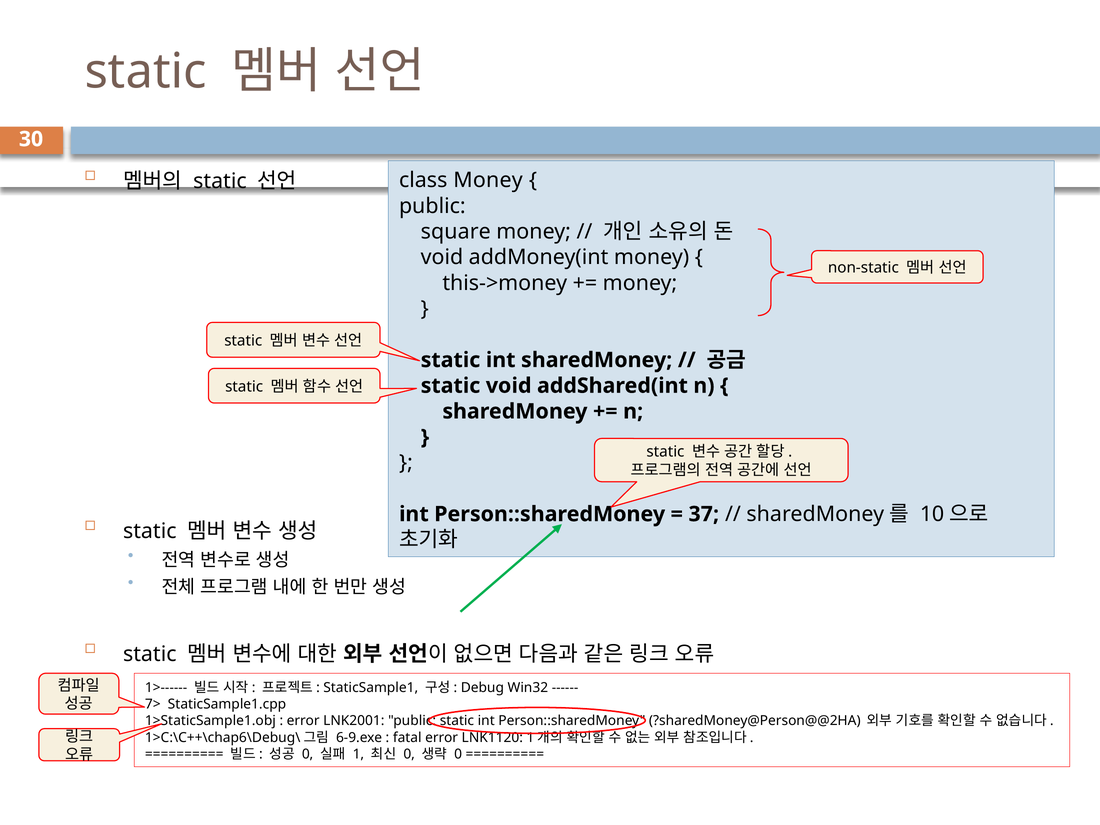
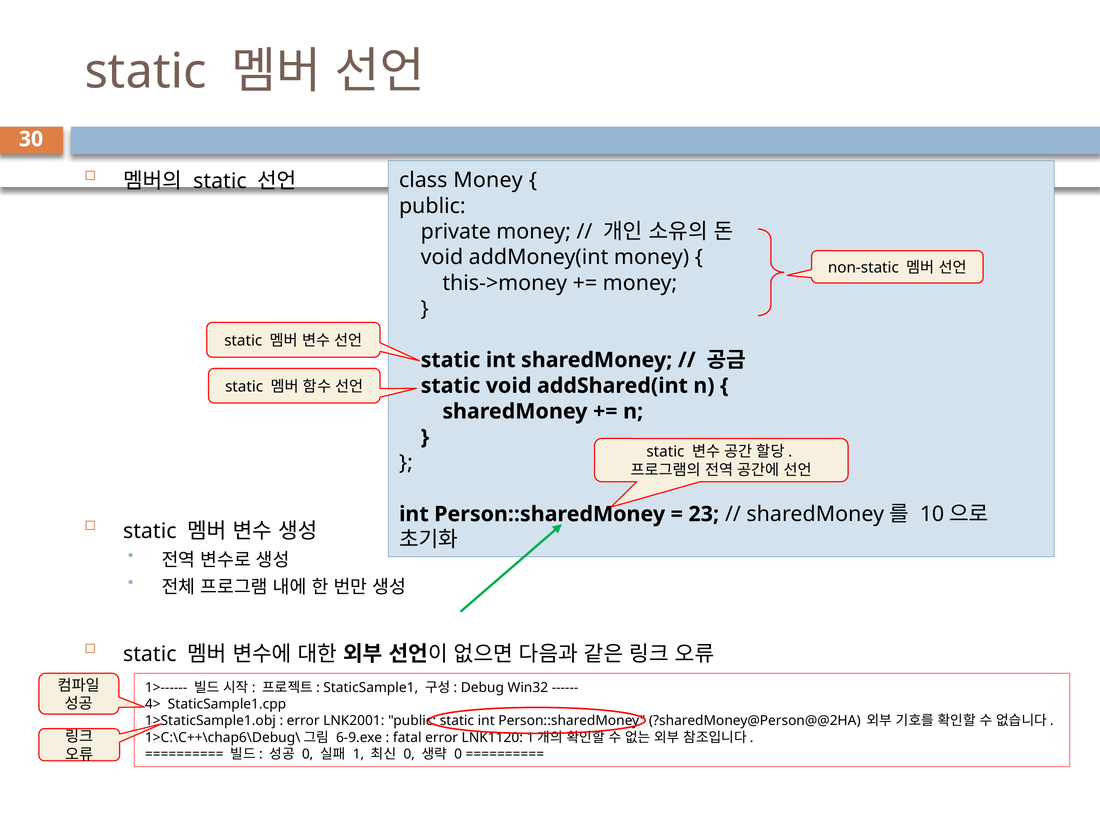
square: square -> private
37: 37 -> 23
7>: 7> -> 4>
